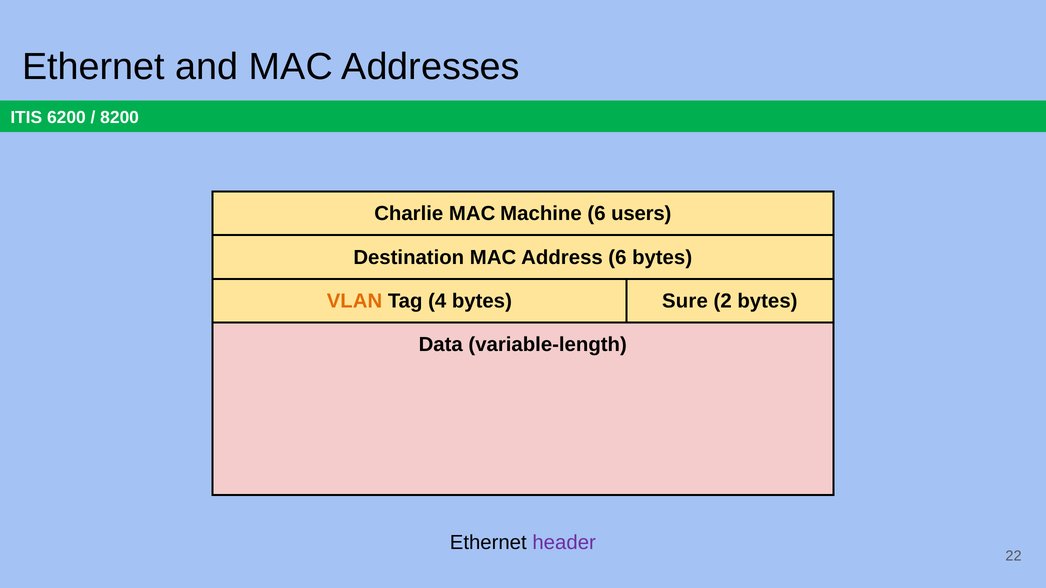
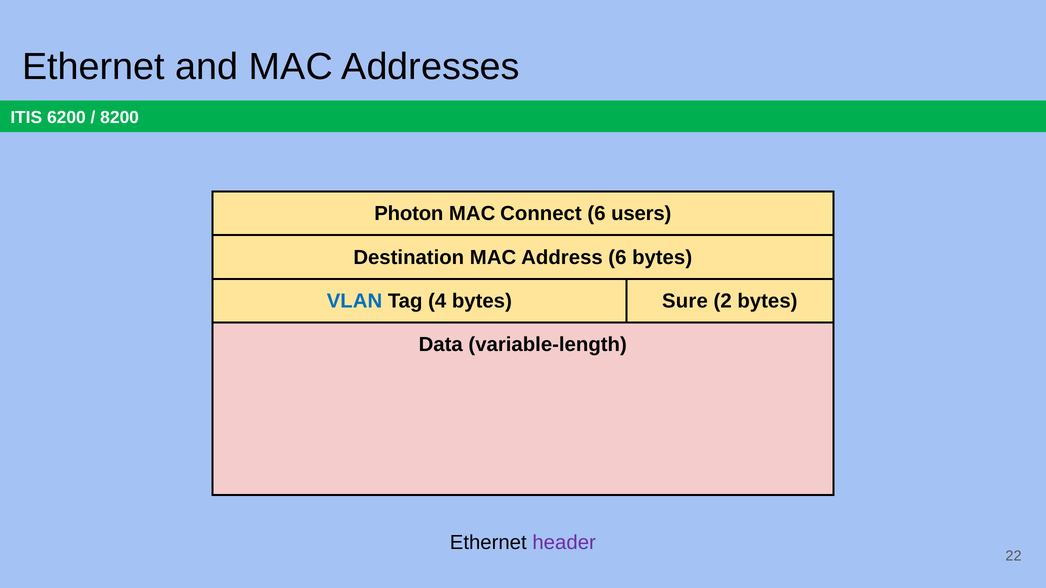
Charlie: Charlie -> Photon
Machine: Machine -> Connect
VLAN colour: orange -> blue
